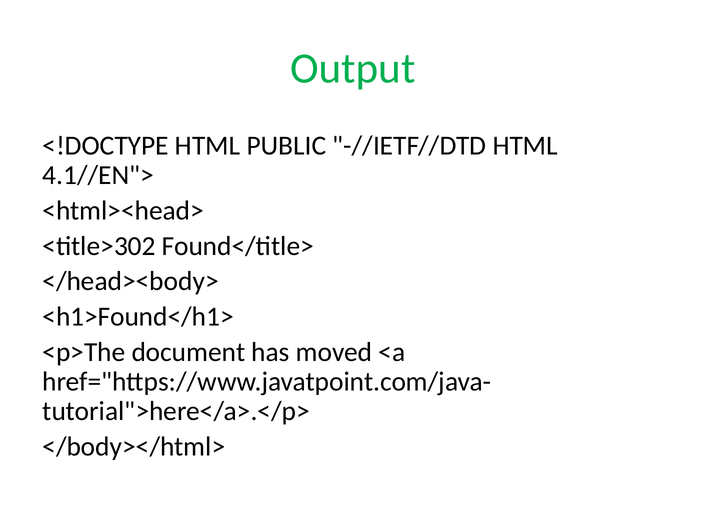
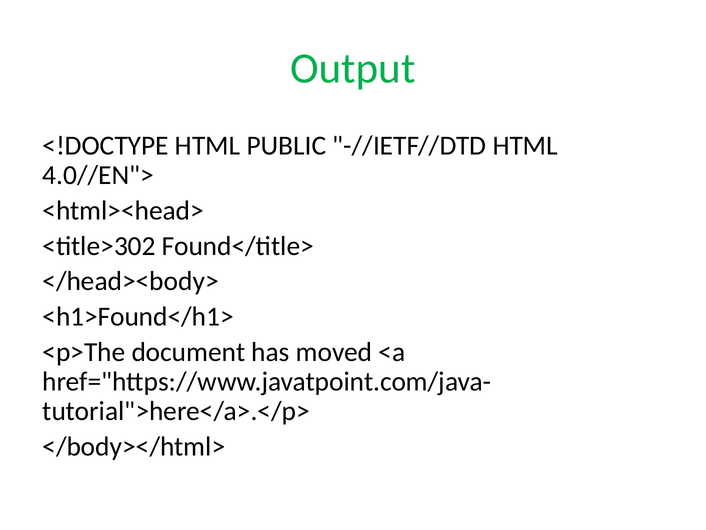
4.1//EN">: 4.1//EN"> -> 4.0//EN">
